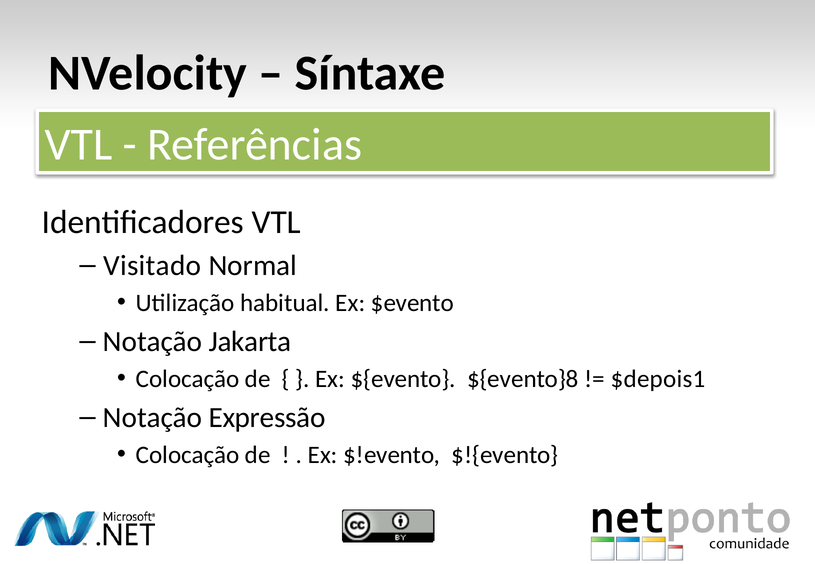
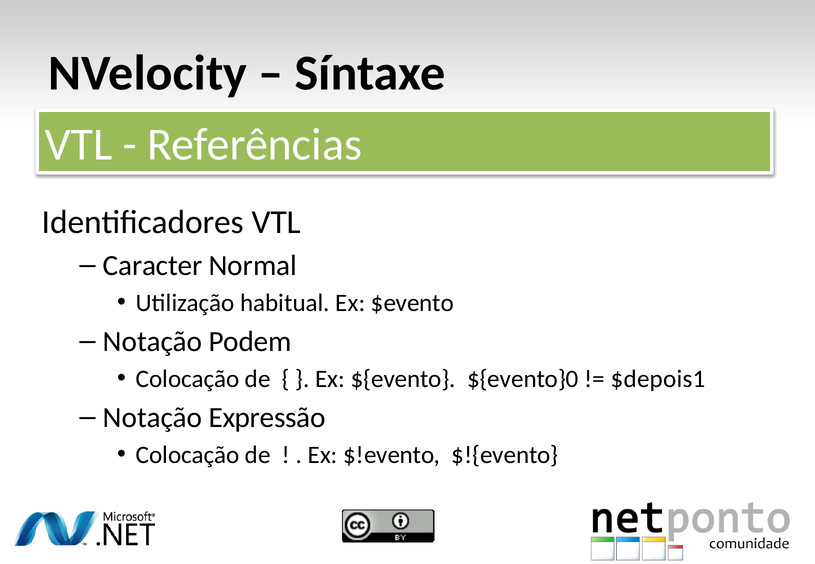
Visitado: Visitado -> Caracter
Jakarta: Jakarta -> Podem
${evento}8: ${evento}8 -> ${evento}0
